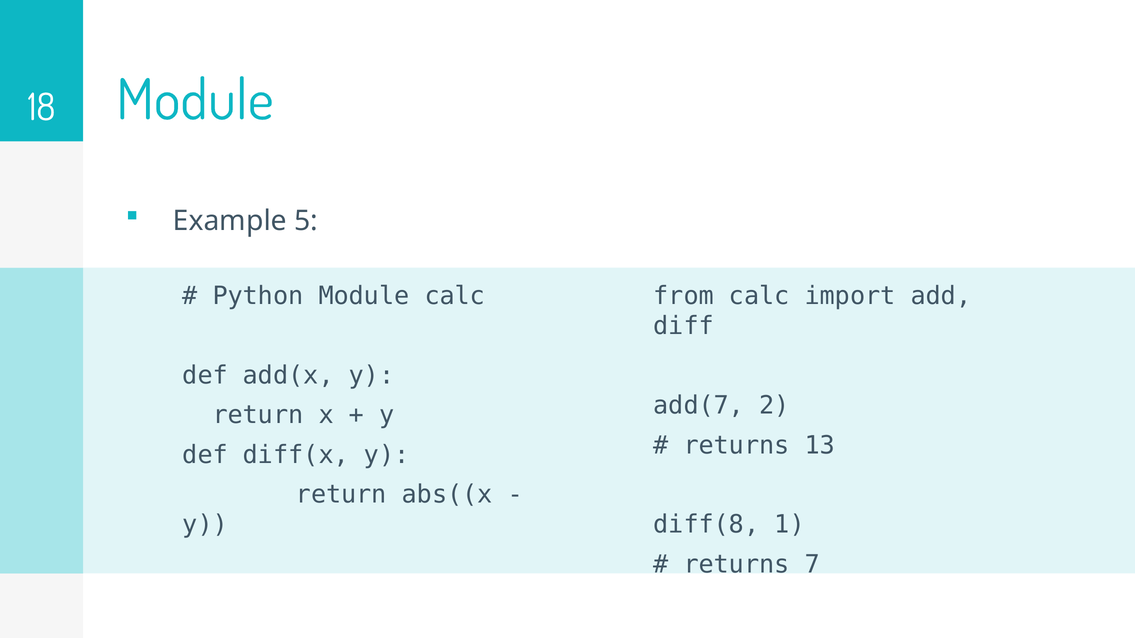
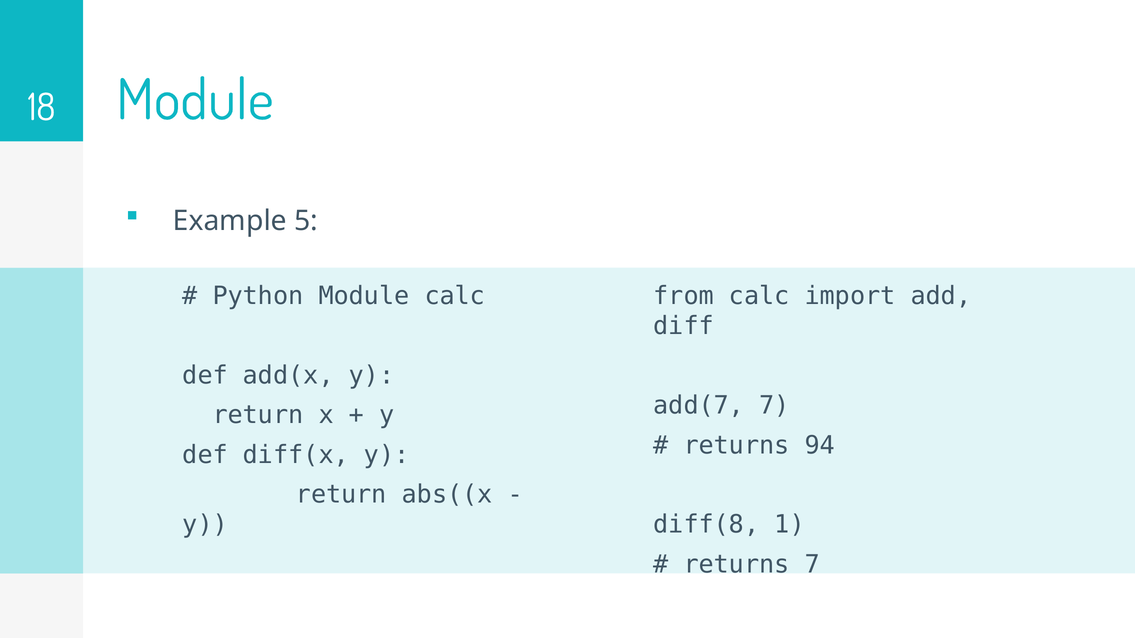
add(7 2: 2 -> 7
13: 13 -> 94
